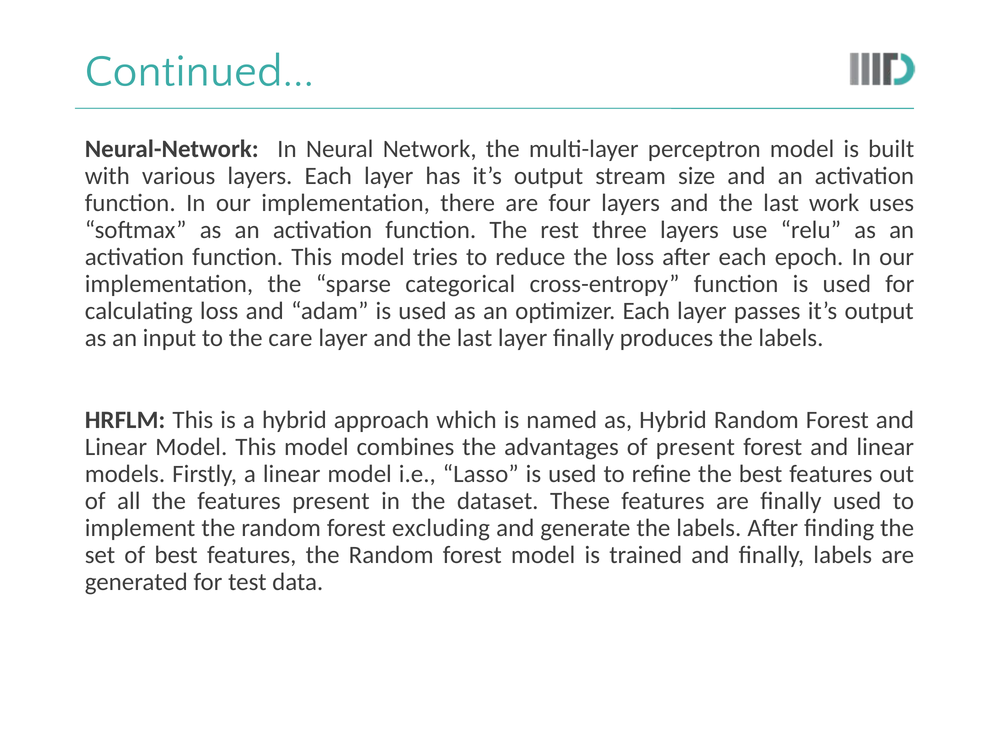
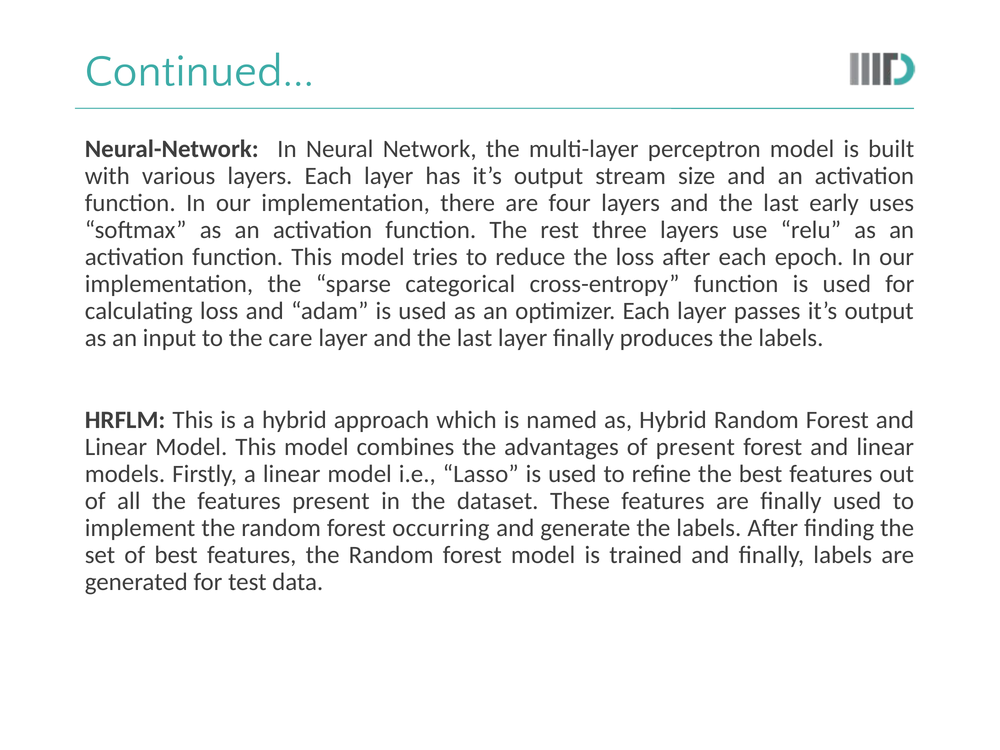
work: work -> early
excluding: excluding -> occurring
